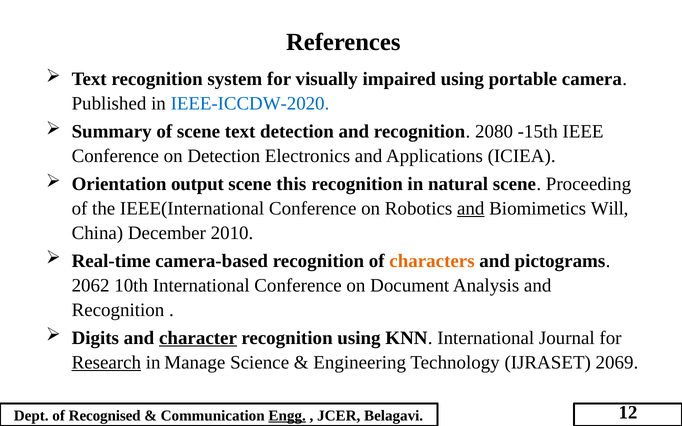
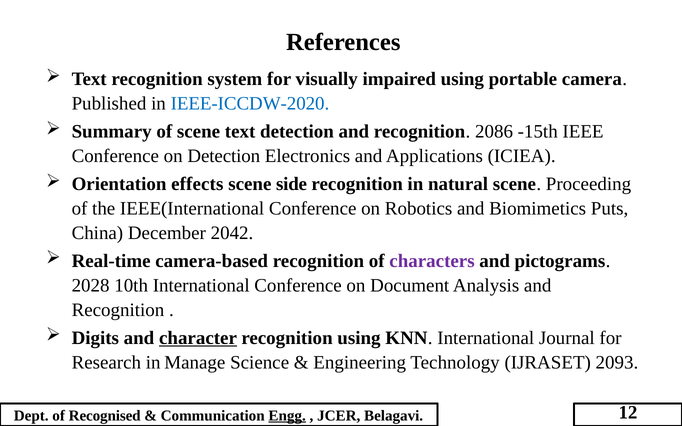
2080: 2080 -> 2086
output: output -> effects
this: this -> side
and at (471, 209) underline: present -> none
Will: Will -> Puts
2010: 2010 -> 2042
characters colour: orange -> purple
2062: 2062 -> 2028
Research underline: present -> none
2069: 2069 -> 2093
